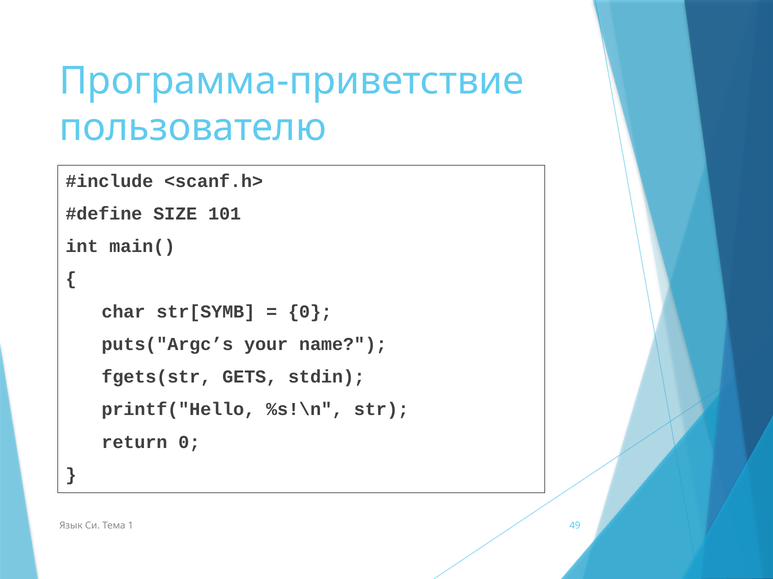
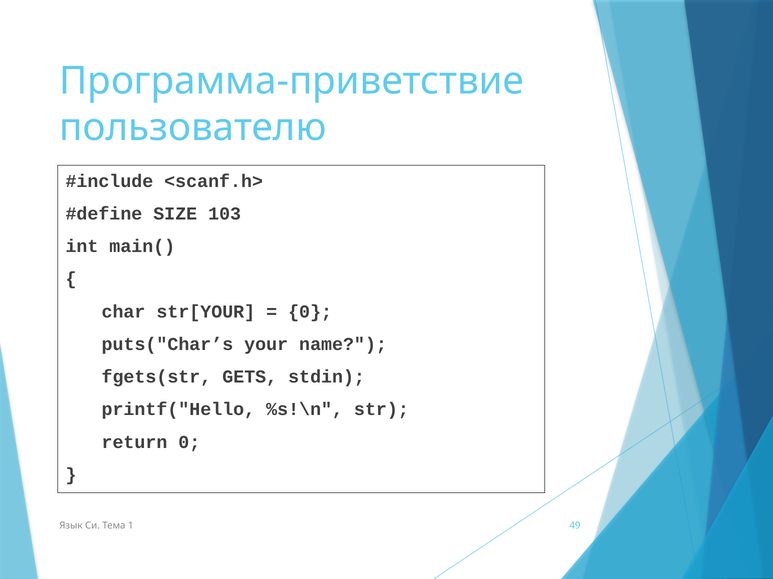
101: 101 -> 103
str[SYMB: str[SYMB -> str[YOUR
puts("Argc’s: puts("Argc’s -> puts("Char’s
